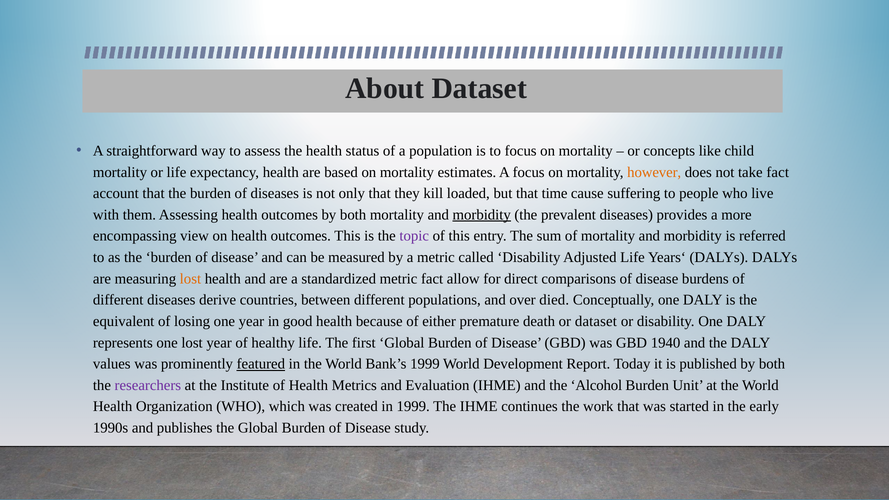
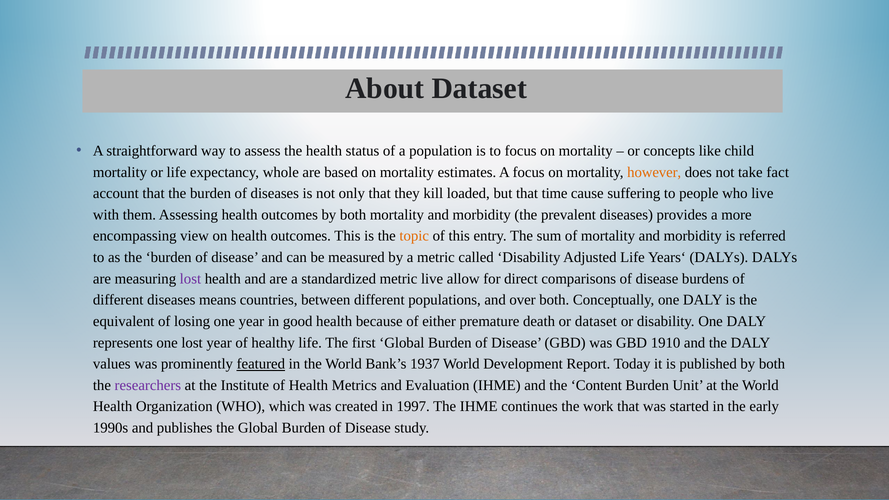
expectancy health: health -> whole
morbidity at (482, 215) underline: present -> none
topic colour: purple -> orange
lost at (190, 279) colour: orange -> purple
metric fact: fact -> live
derive: derive -> means
over died: died -> both
1940: 1940 -> 1910
Bank’s 1999: 1999 -> 1937
Alcohol: Alcohol -> Content
in 1999: 1999 -> 1997
